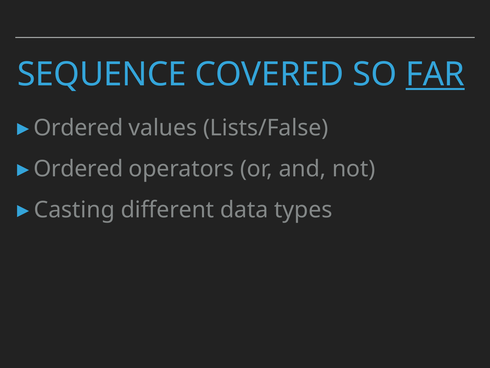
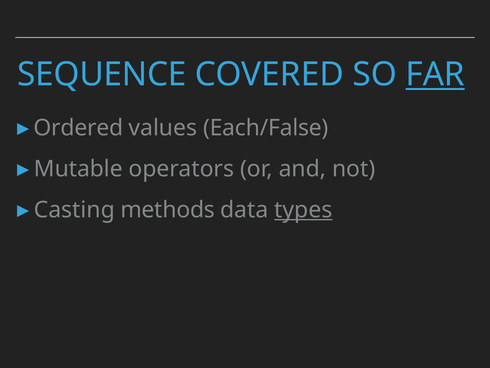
Lists/False: Lists/False -> Each/False
Ordered at (78, 169): Ordered -> Mutable
different: different -> methods
types underline: none -> present
